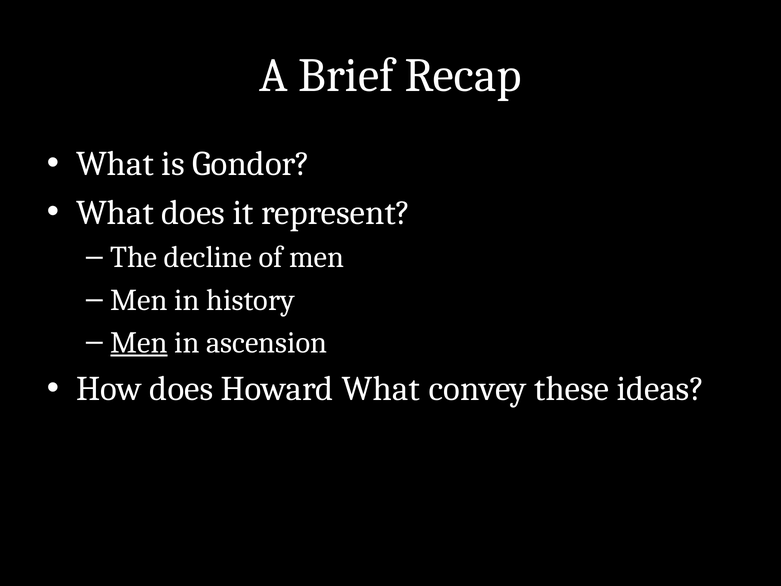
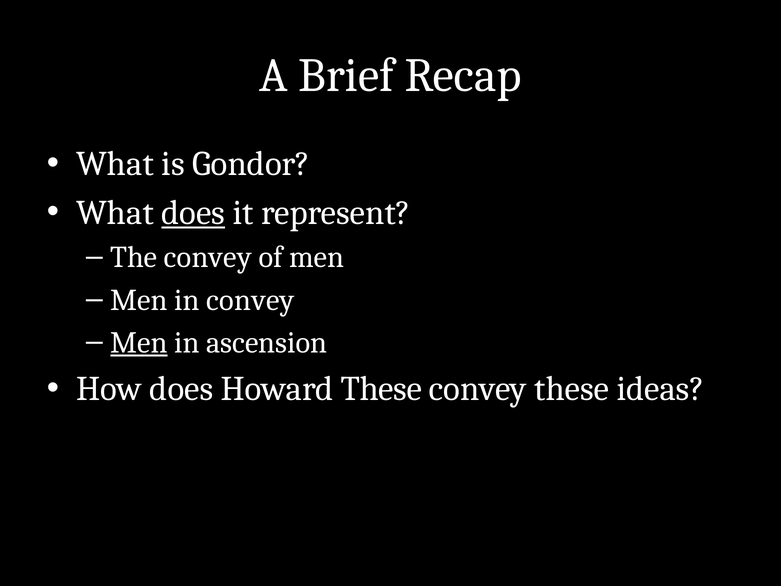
does at (193, 212) underline: none -> present
The decline: decline -> convey
in history: history -> convey
Howard What: What -> These
